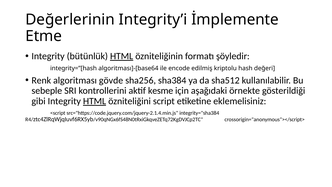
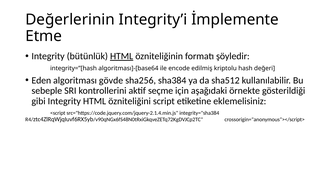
Renk: Renk -> Eden
kesme: kesme -> seçme
HTML at (95, 101) underline: present -> none
